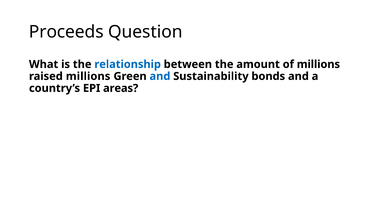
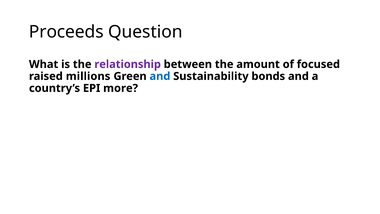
relationship colour: blue -> purple
of millions: millions -> focused
areas: areas -> more
